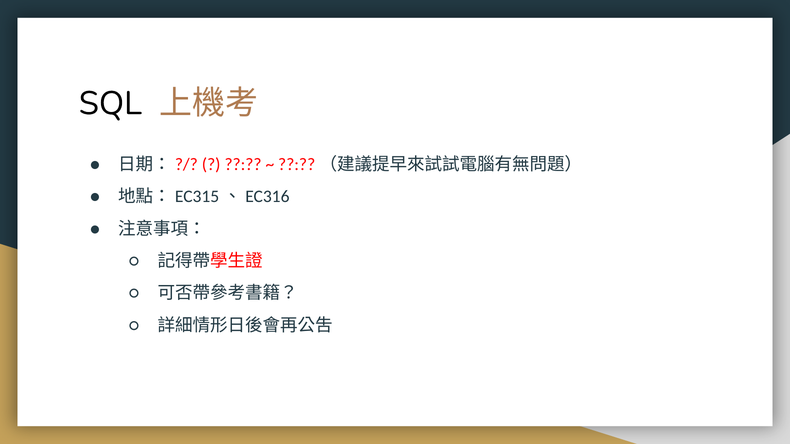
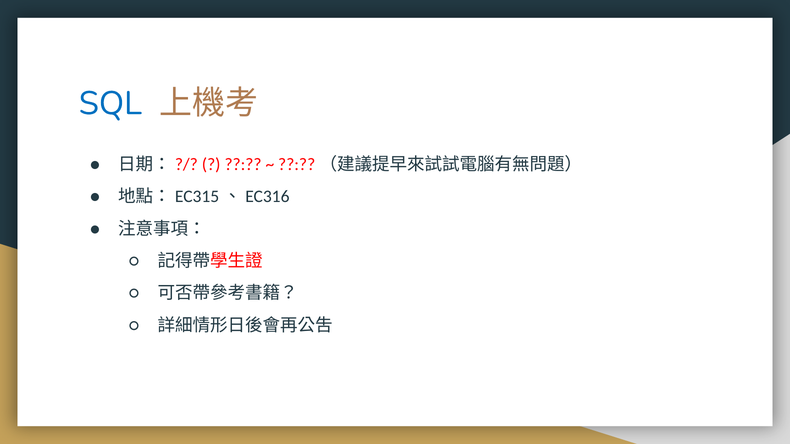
SQL colour: black -> blue
